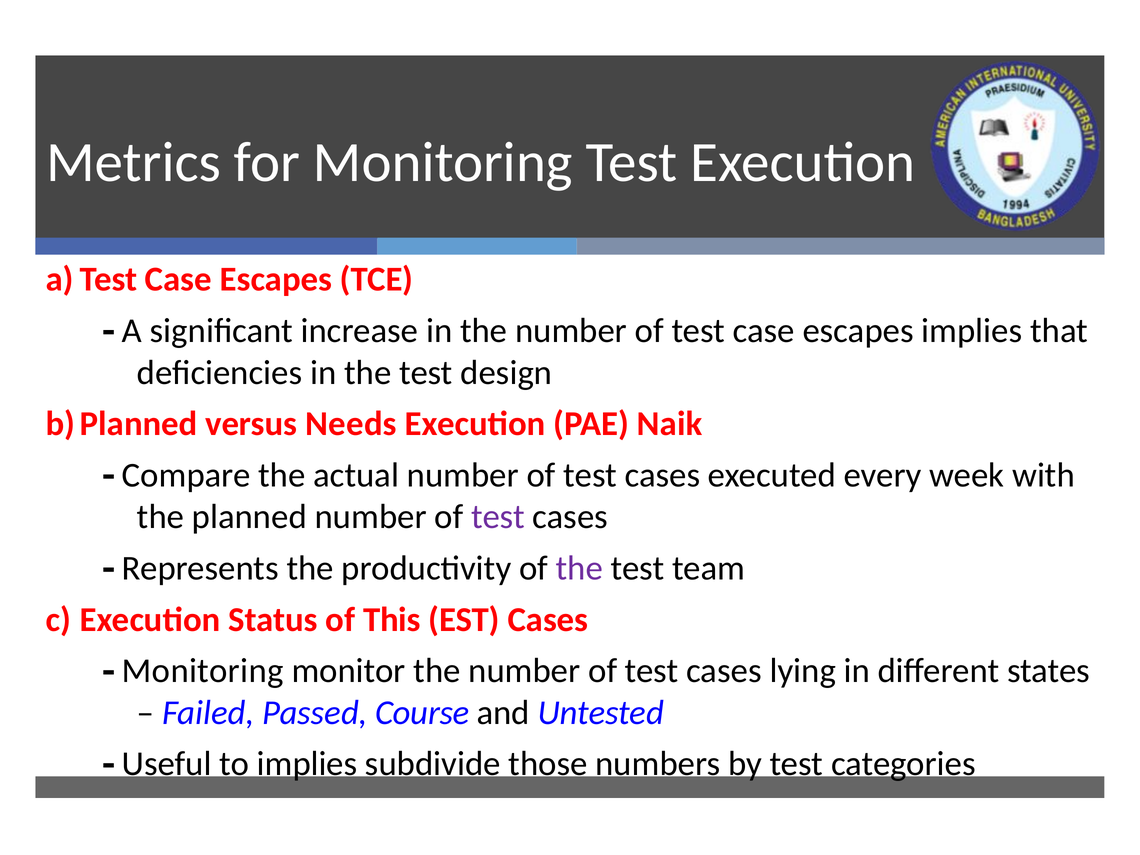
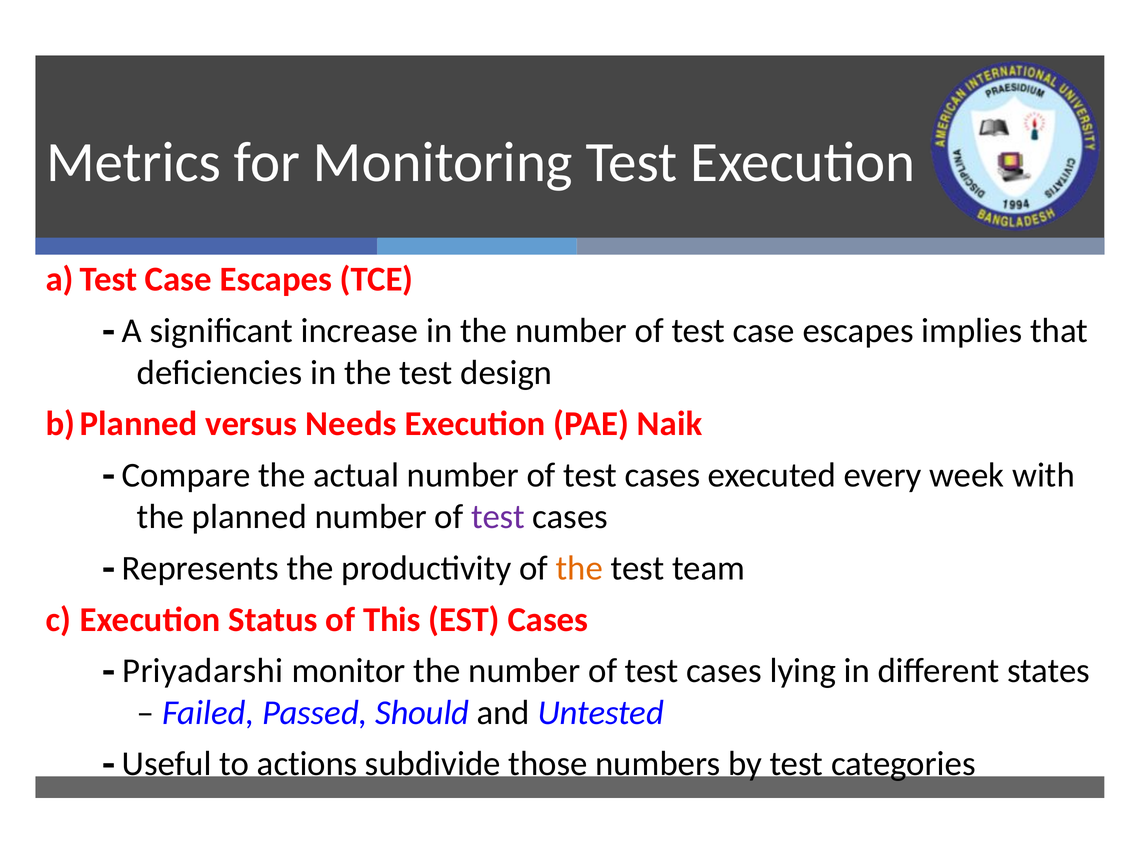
the at (579, 568) colour: purple -> orange
Monitoring at (203, 671): Monitoring -> Priyadarshi
Course: Course -> Should
to implies: implies -> actions
